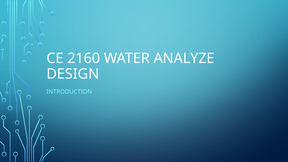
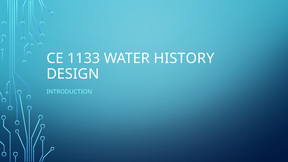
2160: 2160 -> 1133
ANALYZE: ANALYZE -> HISTORY
